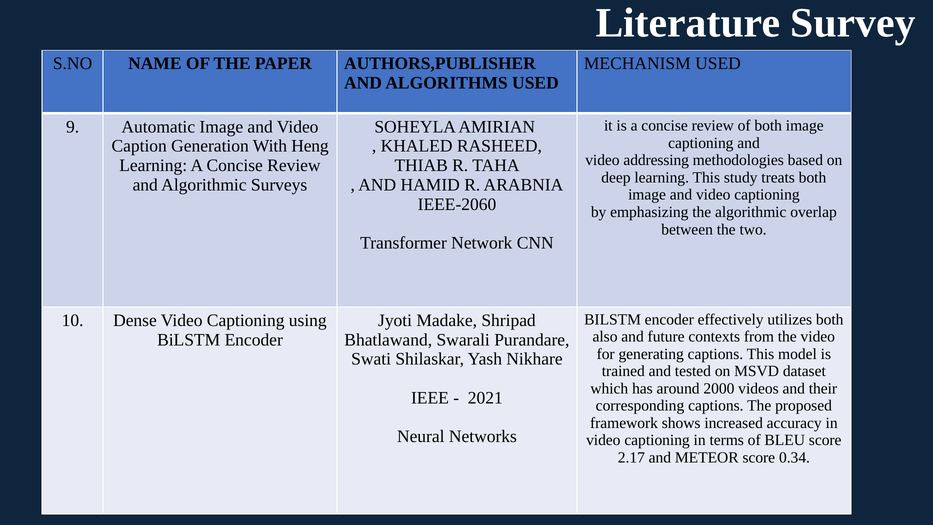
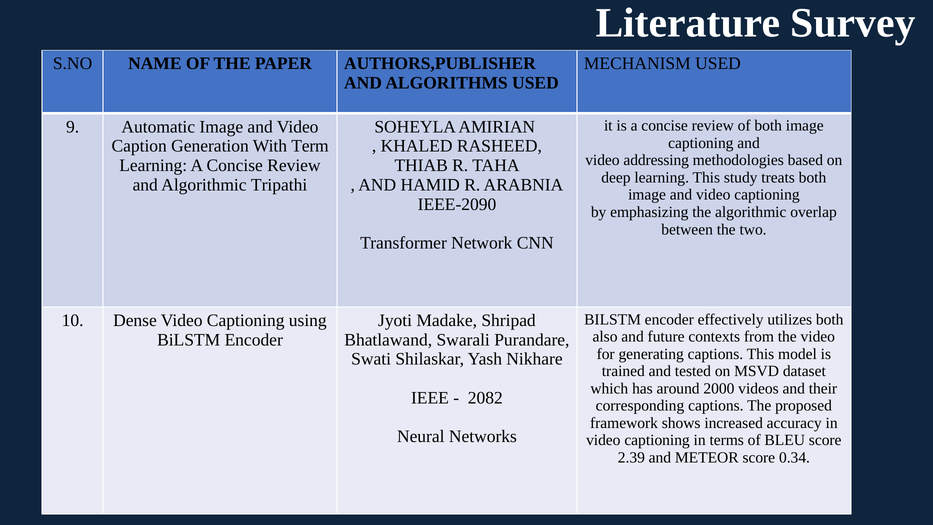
Heng: Heng -> Term
Surveys: Surveys -> Tripathi
IEEE-2060: IEEE-2060 -> IEEE-2090
2021: 2021 -> 2082
2.17: 2.17 -> 2.39
